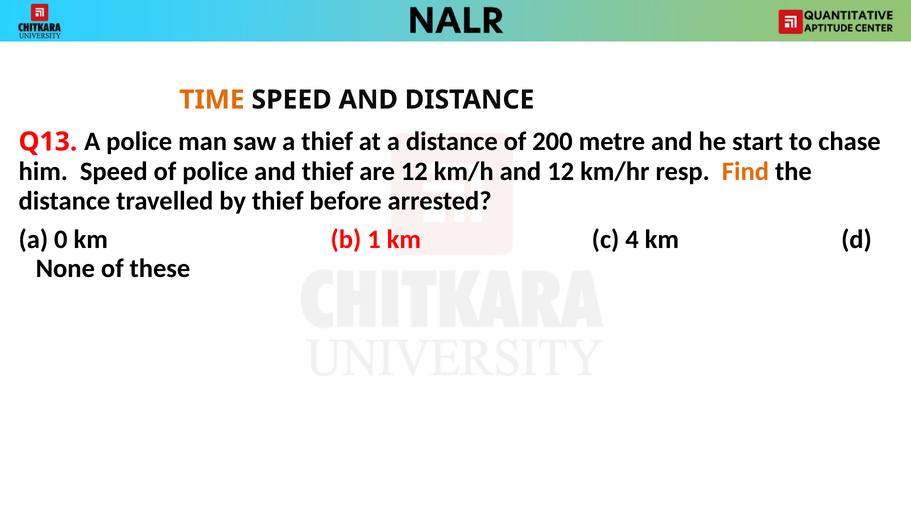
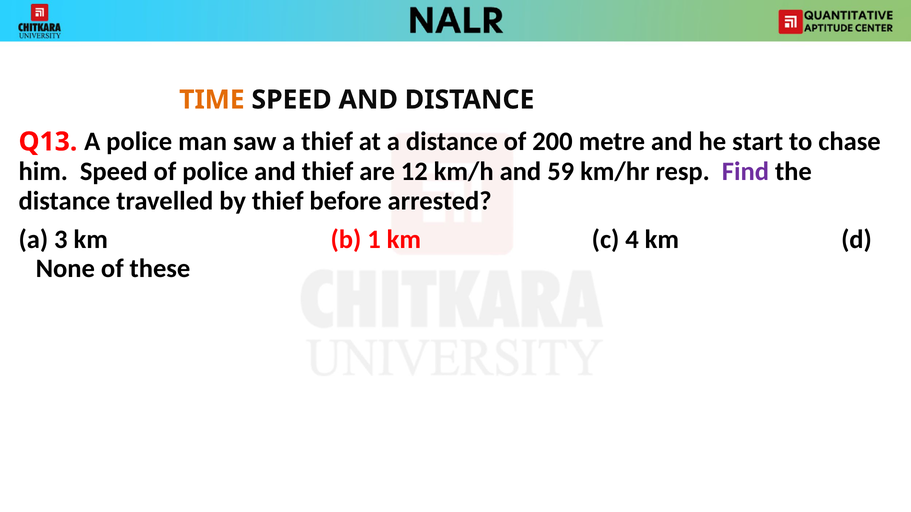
and 12: 12 -> 59
Find colour: orange -> purple
0: 0 -> 3
